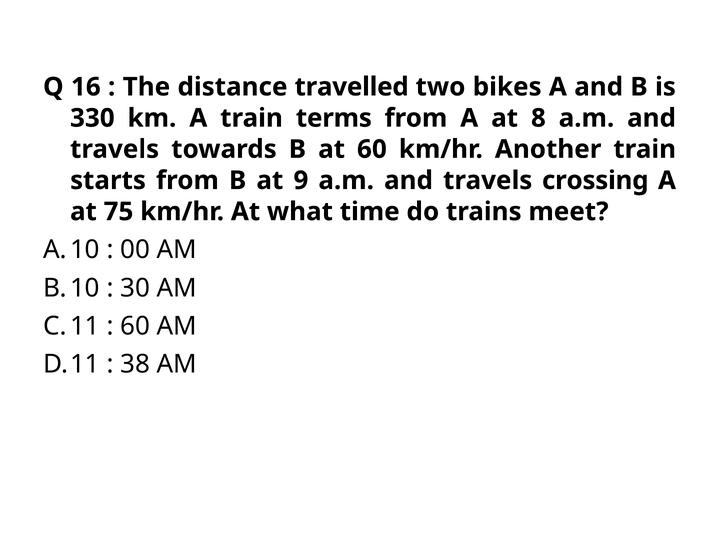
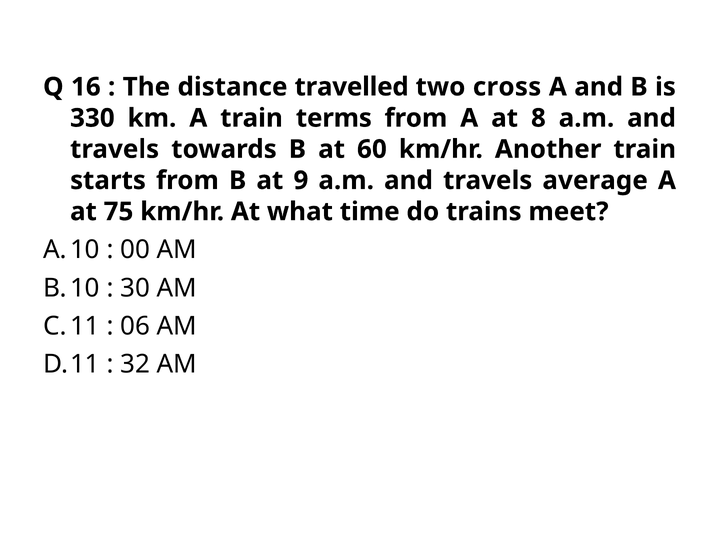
bikes: bikes -> cross
crossing: crossing -> average
60 at (135, 326): 60 -> 06
38: 38 -> 32
